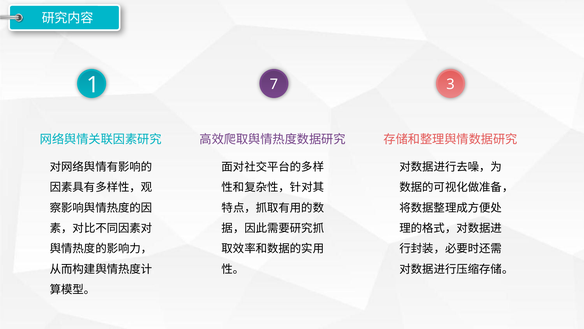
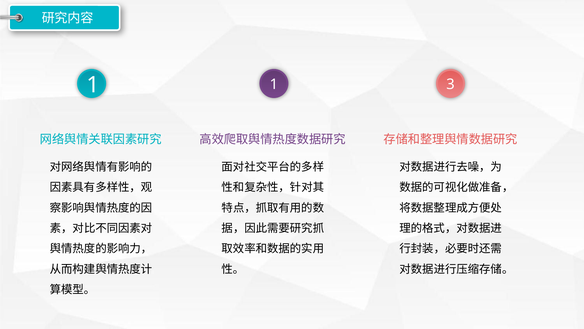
1 7: 7 -> 1
